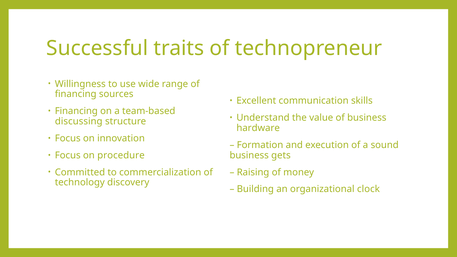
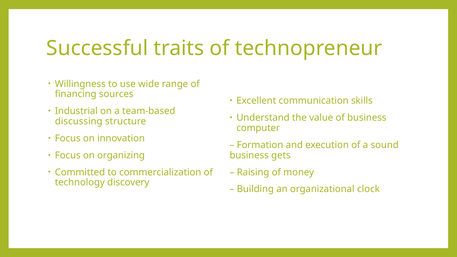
Financing at (76, 111): Financing -> Industrial
hardware: hardware -> computer
procedure: procedure -> organizing
